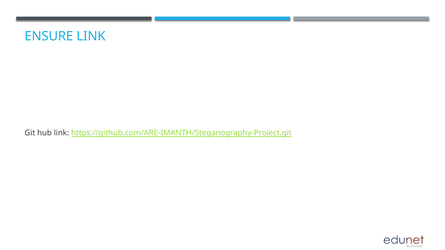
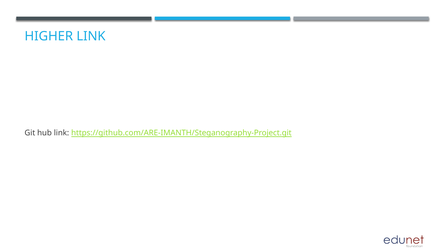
ENSURE: ENSURE -> HIGHER
